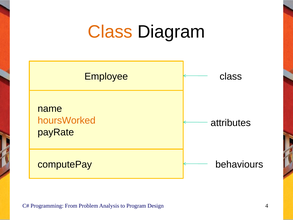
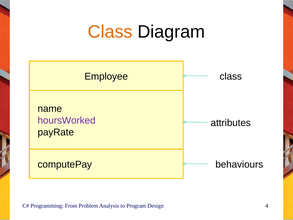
hoursWorked colour: orange -> purple
